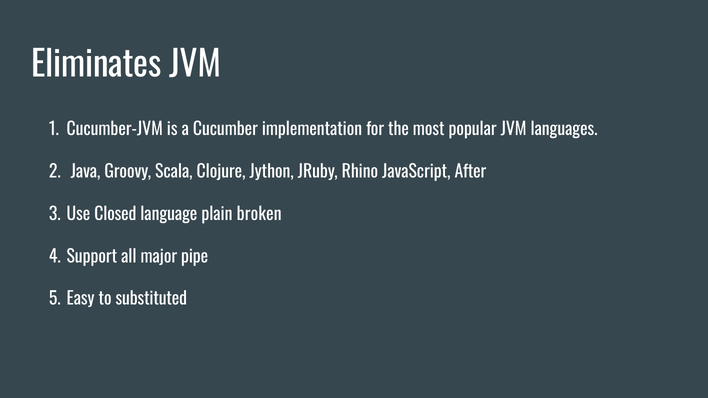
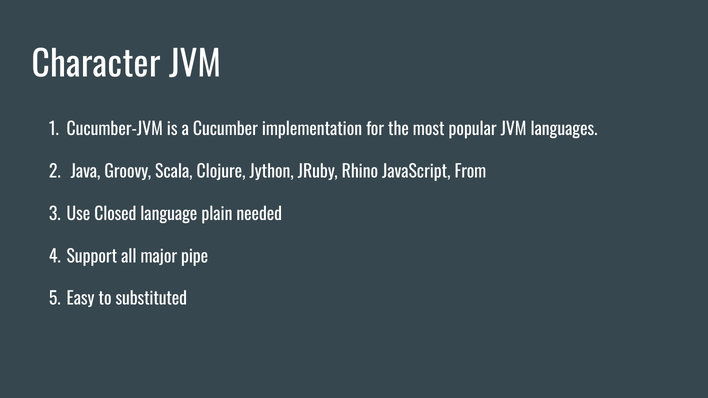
Eliminates: Eliminates -> Character
After: After -> From
broken: broken -> needed
